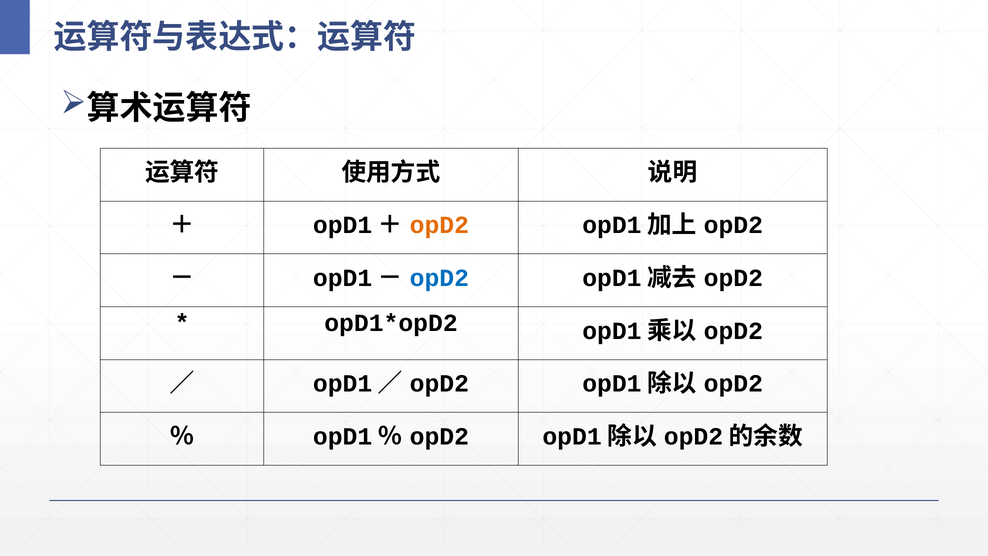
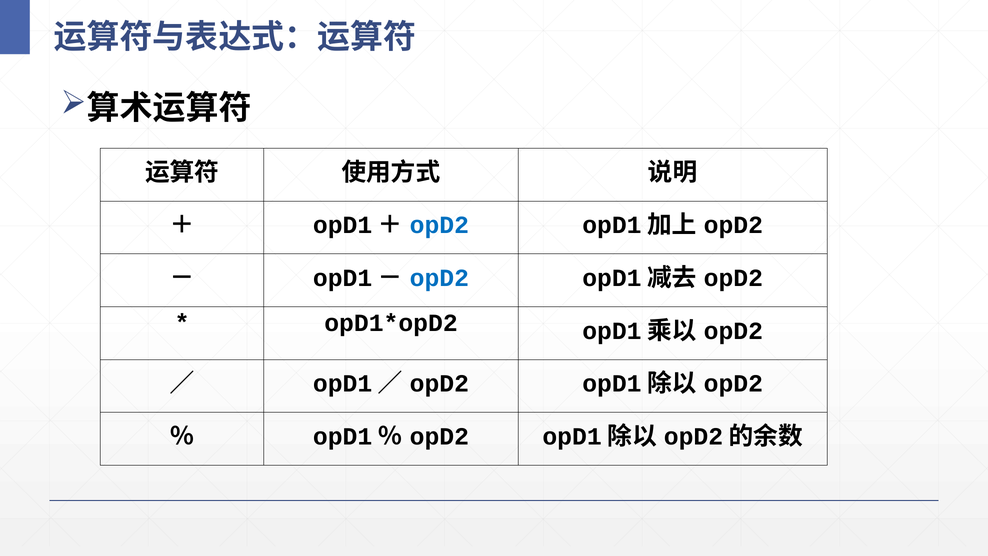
opD2 at (439, 225) colour: orange -> blue
